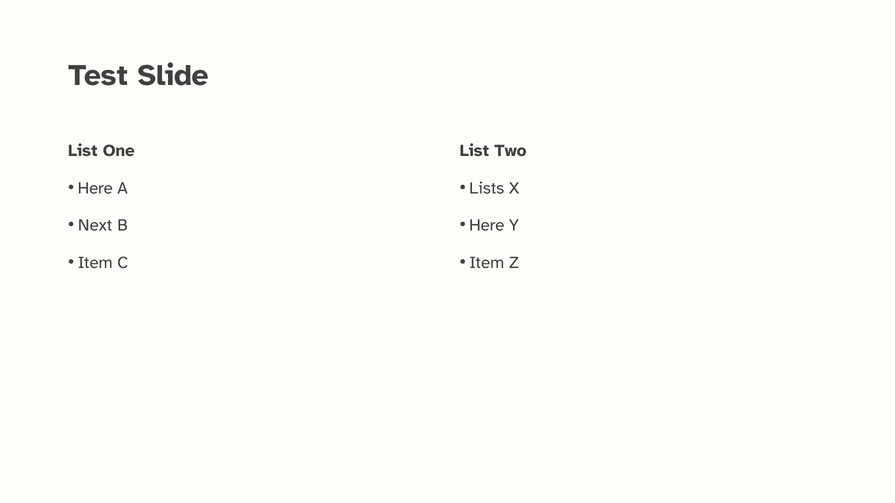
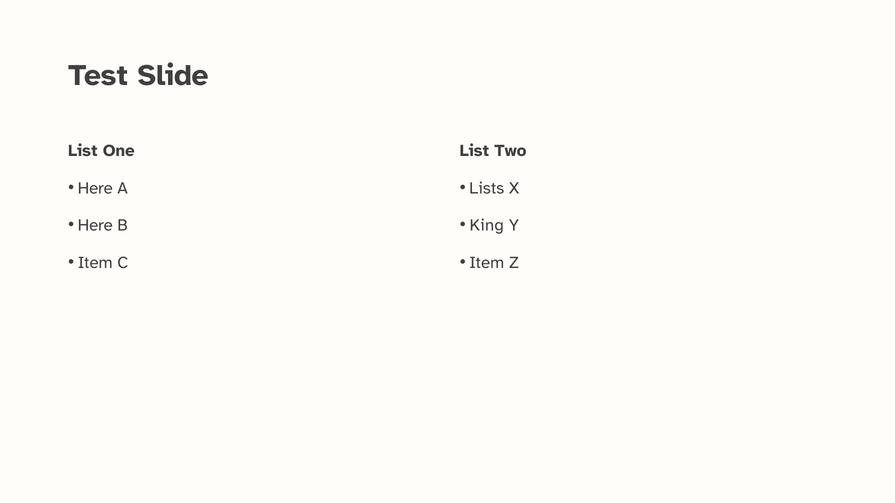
Next at (95, 225): Next -> Here
Here at (487, 225): Here -> King
